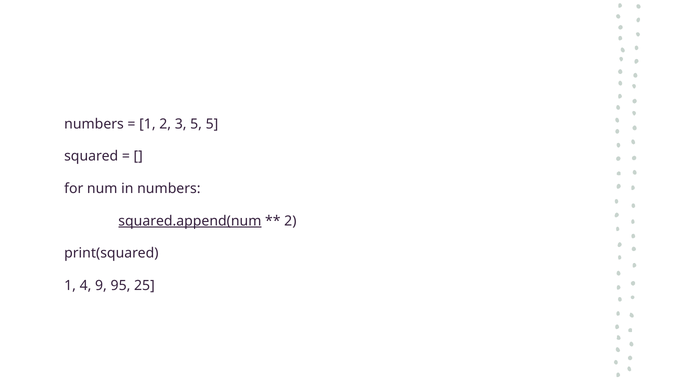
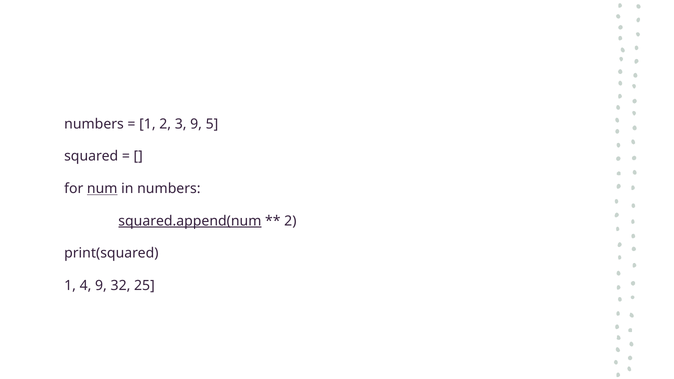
3 5: 5 -> 9
num underline: none -> present
95: 95 -> 32
